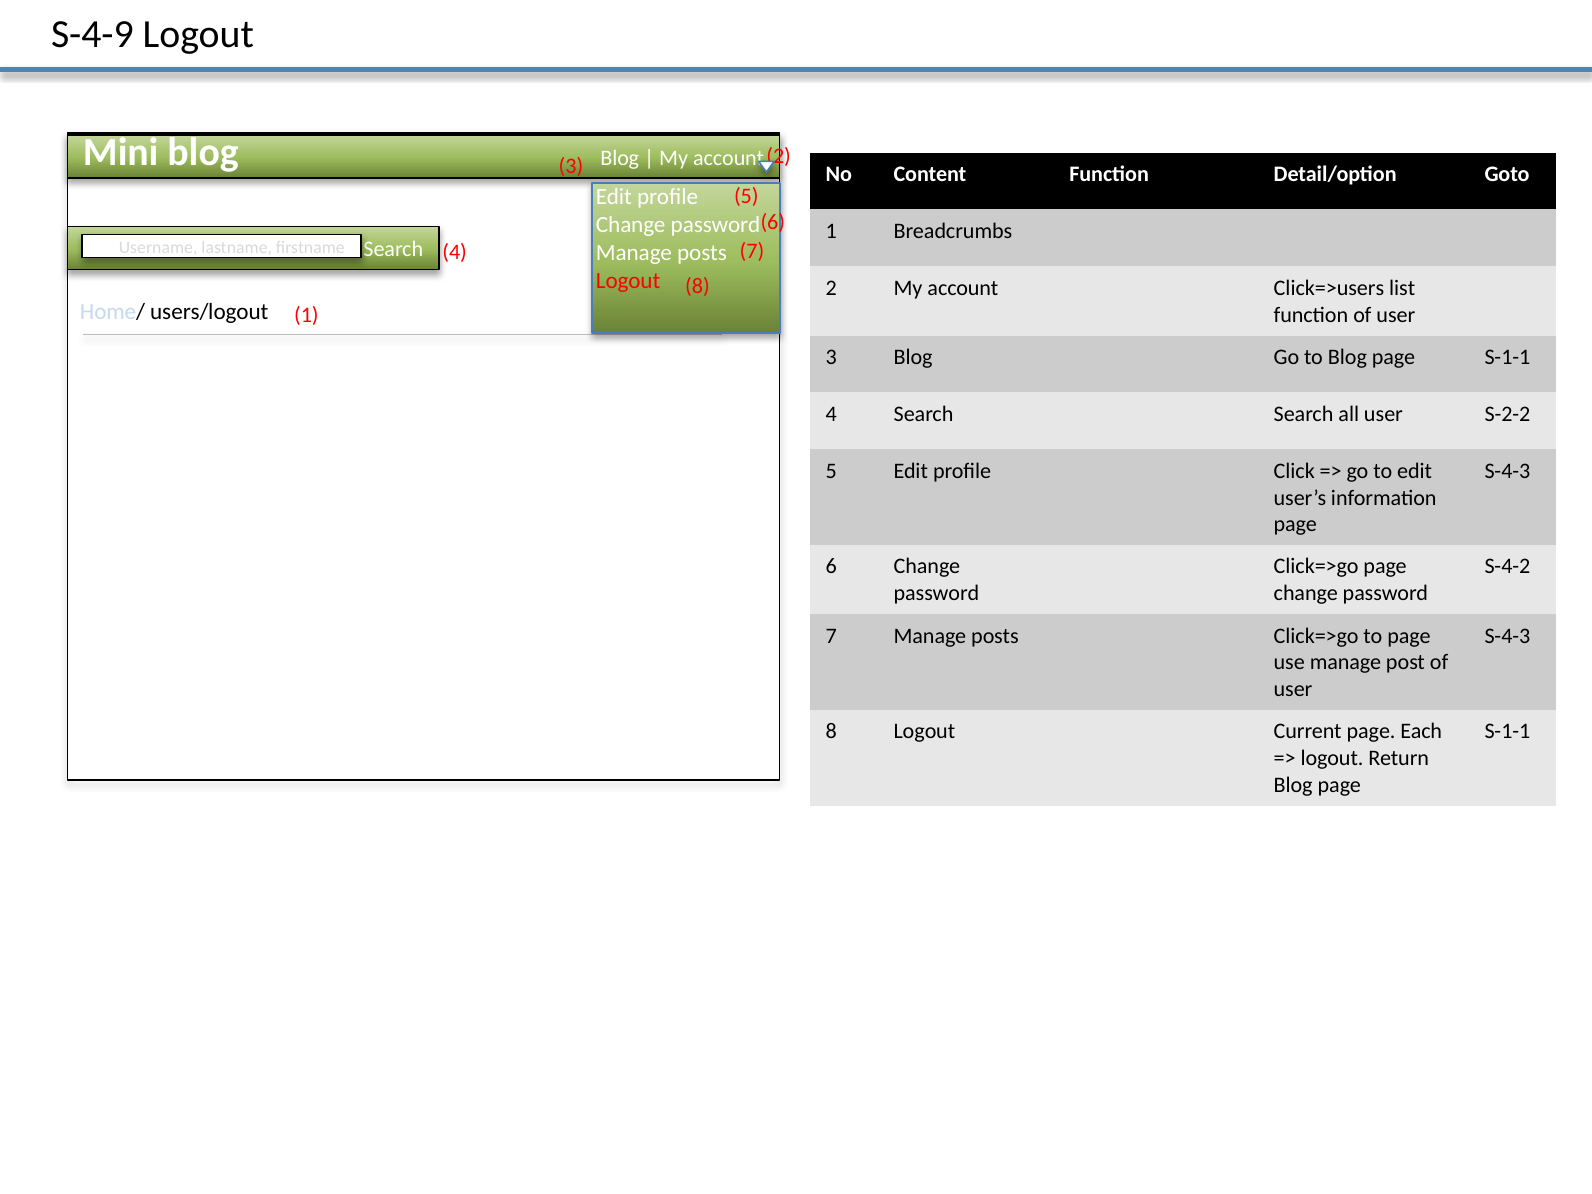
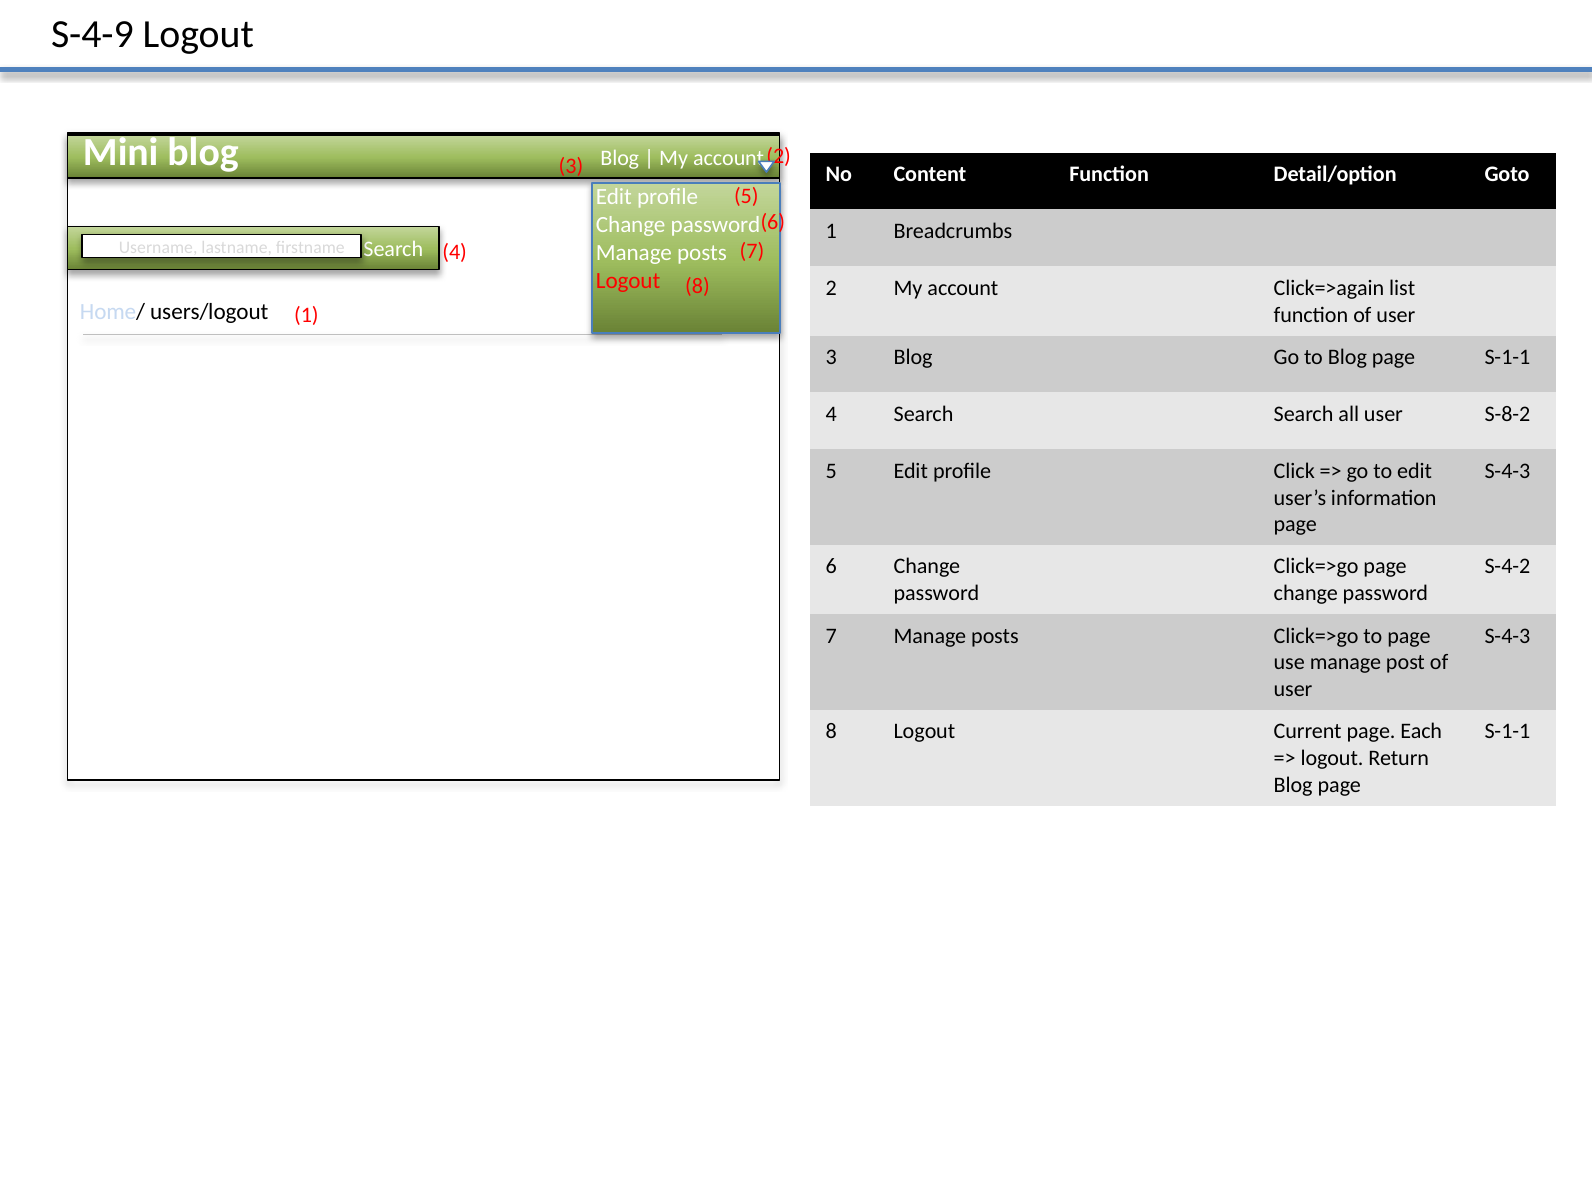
Click=>users: Click=>users -> Click=>again
S-2-2: S-2-2 -> S-8-2
